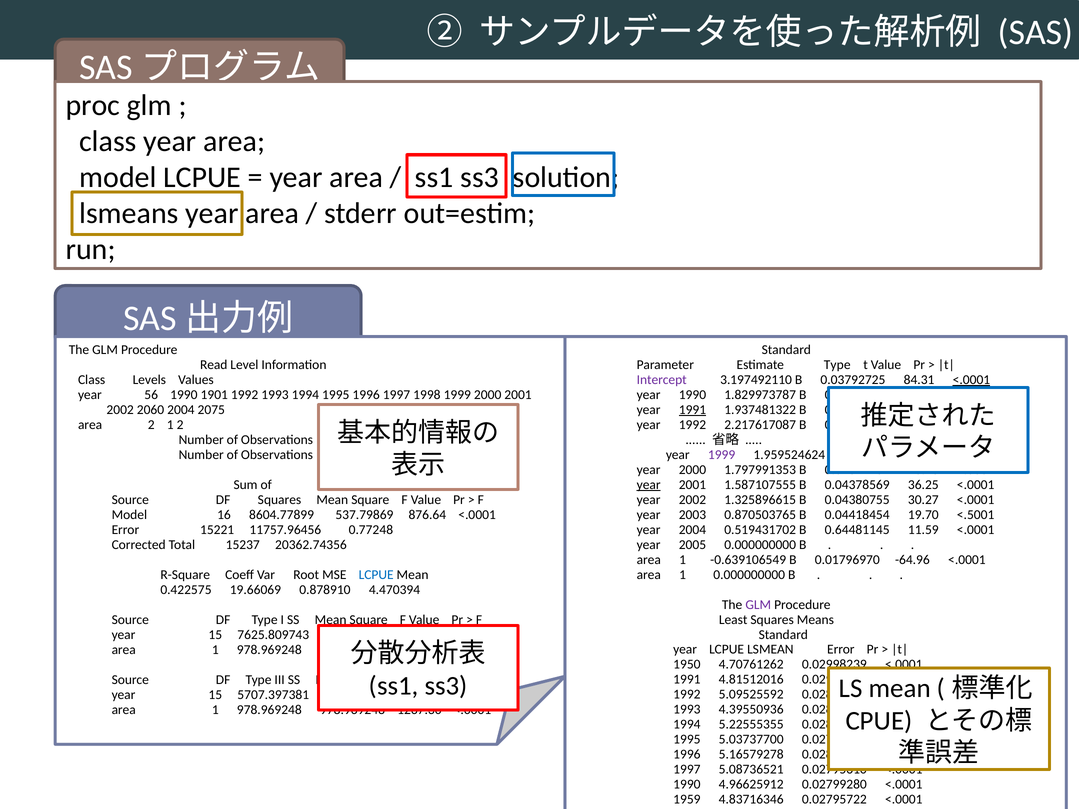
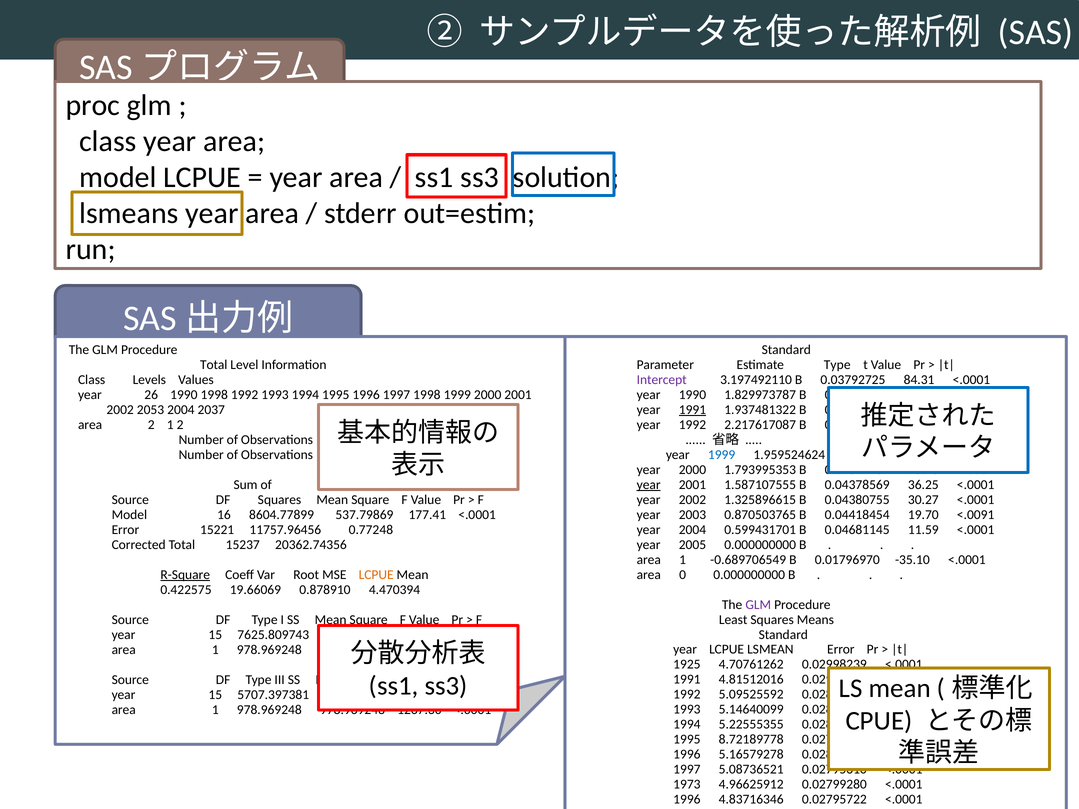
Read at (214, 365): Read -> Total
<.0001 at (971, 380) underline: present -> none
56: 56 -> 26
1990 1901: 1901 -> 1998
2060: 2060 -> 2053
2075: 2075 -> 2037
1999 at (722, 455) colour: purple -> blue
1.797991353: 1.797991353 -> 1.793995353
876.64: 876.64 -> 177.41
<.5001: <.5001 -> <.0091
0.519431702: 0.519431702 -> 0.599431701
0.64481145: 0.64481145 -> 0.04681145
-0.639106549: -0.639106549 -> -0.689706549
-64.96: -64.96 -> -35.10
R-Square underline: none -> present
LCPUE at (376, 575) colour: blue -> orange
1 at (683, 575): 1 -> 0
1950: 1950 -> 1925
4.39550936: 4.39550936 -> 5.14640099
5.03737700: 5.03737700 -> 8.72189778
1990 at (687, 785): 1990 -> 1973
1959 at (687, 800): 1959 -> 1996
